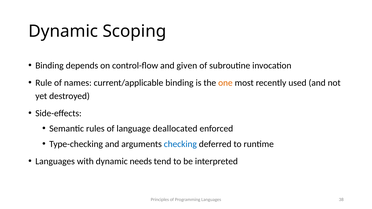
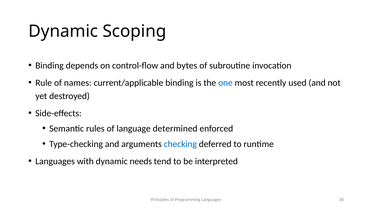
given: given -> bytes
one colour: orange -> blue
deallocated: deallocated -> determined
